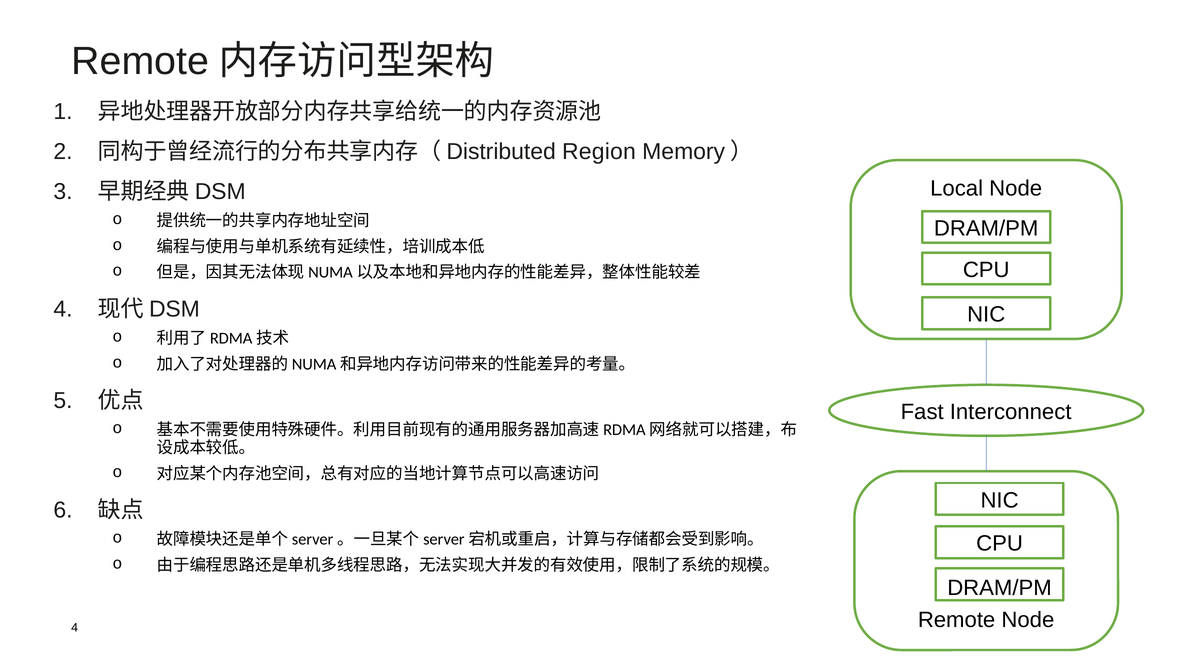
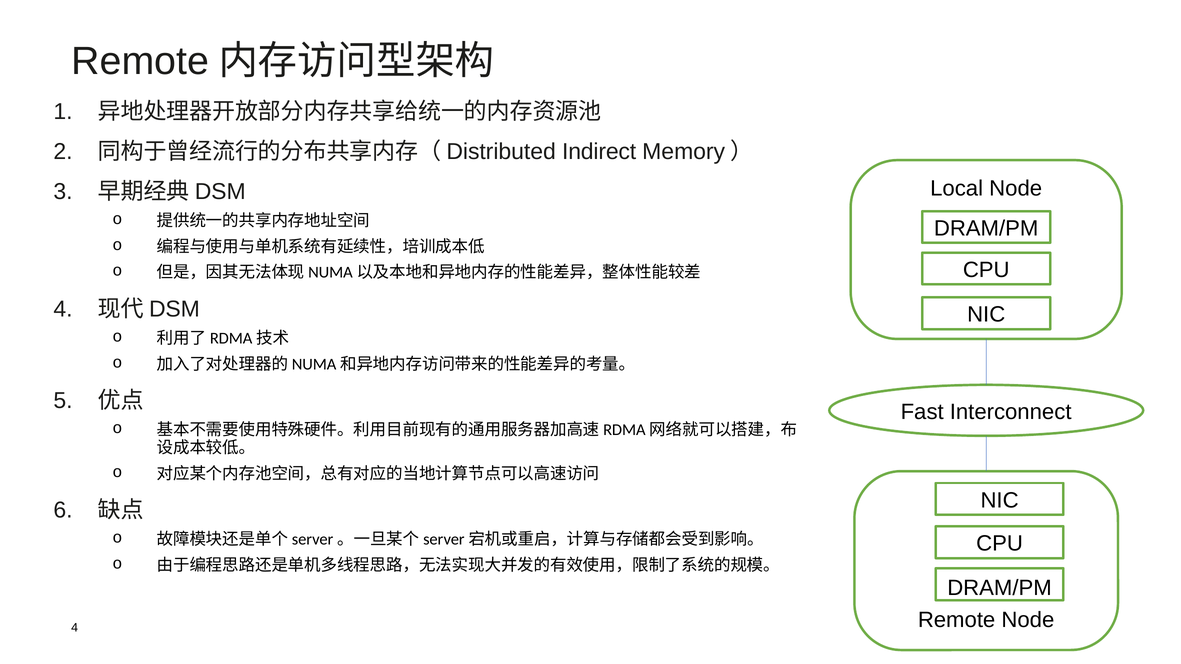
Region: Region -> Indirect
